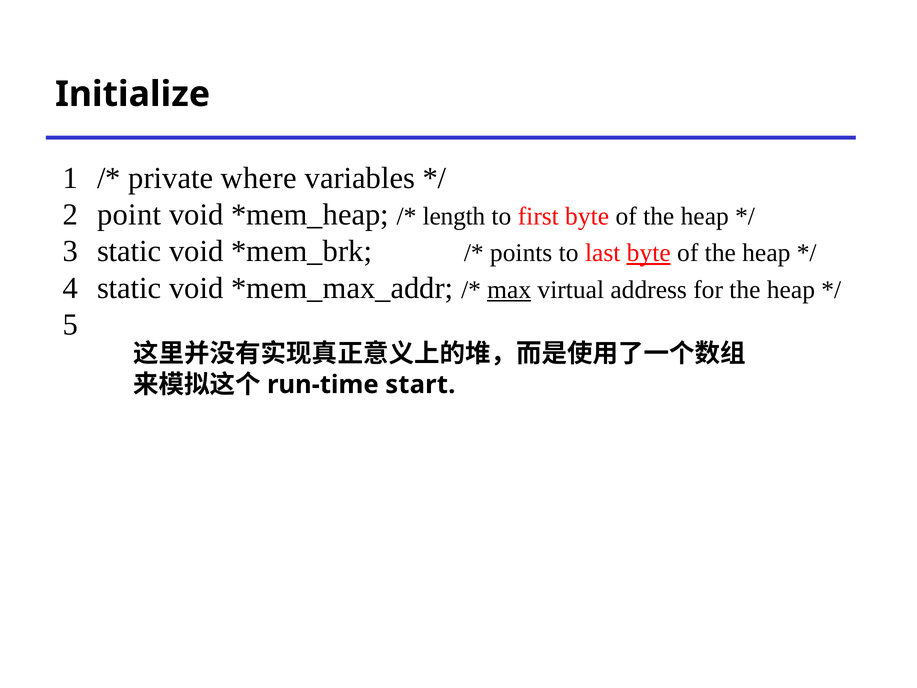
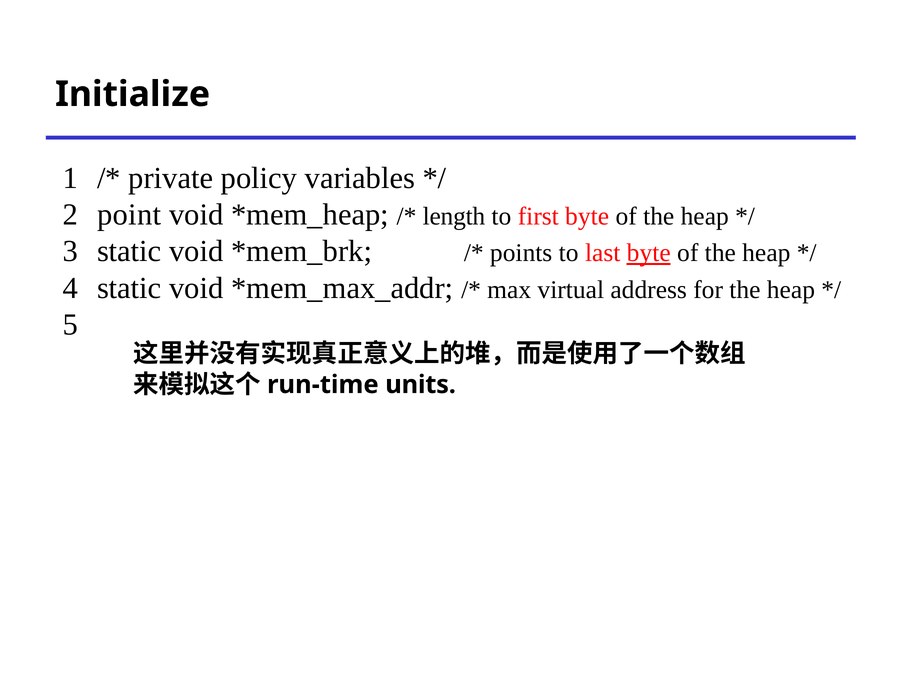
where: where -> policy
max underline: present -> none
start: start -> units
